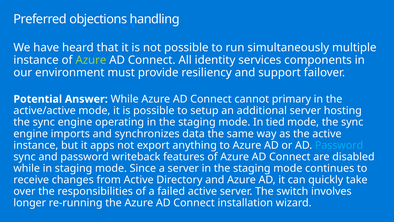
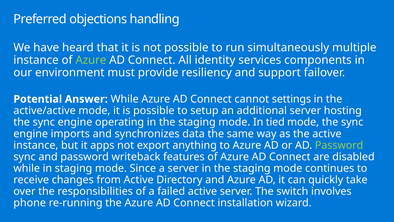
primary: primary -> settings
Password at (339, 145) colour: light blue -> light green
longer: longer -> phone
